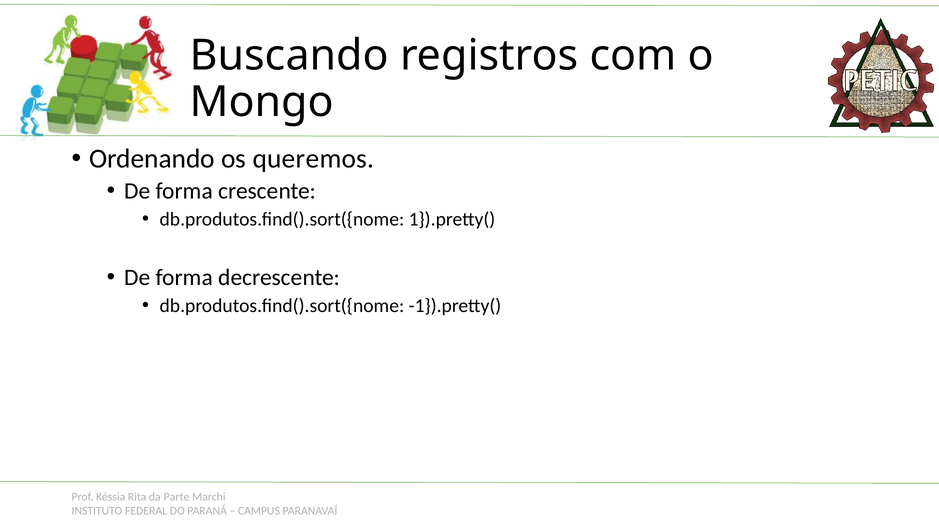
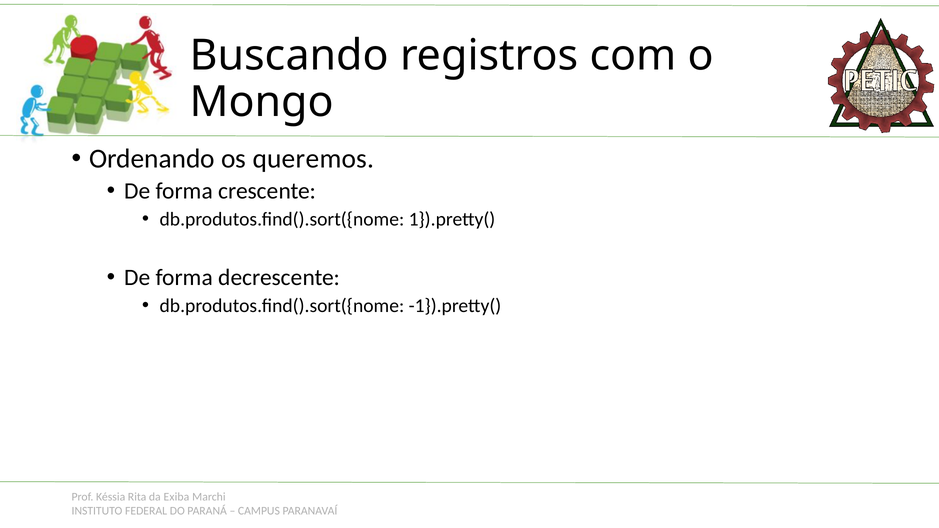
Parte: Parte -> Exiba
